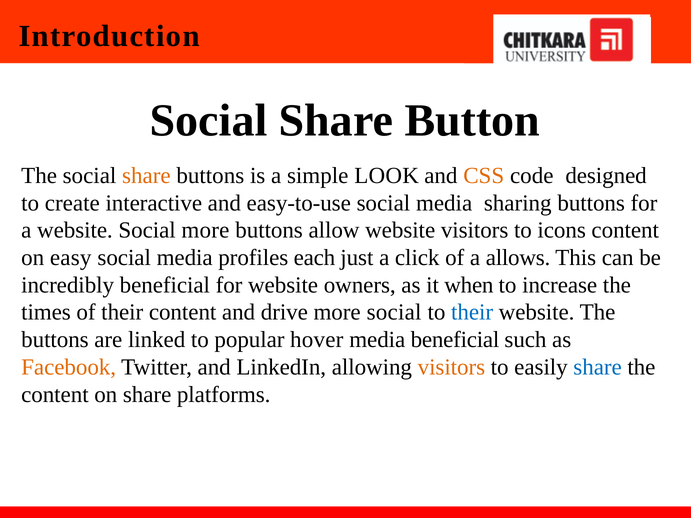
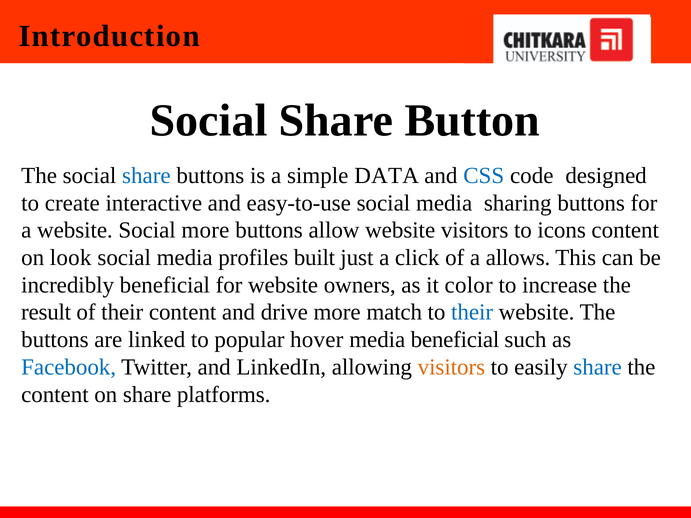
share at (146, 176) colour: orange -> blue
LOOK: LOOK -> DATA
CSS colour: orange -> blue
easy: easy -> look
each: each -> built
when: when -> color
times: times -> result
more social: social -> match
Facebook colour: orange -> blue
